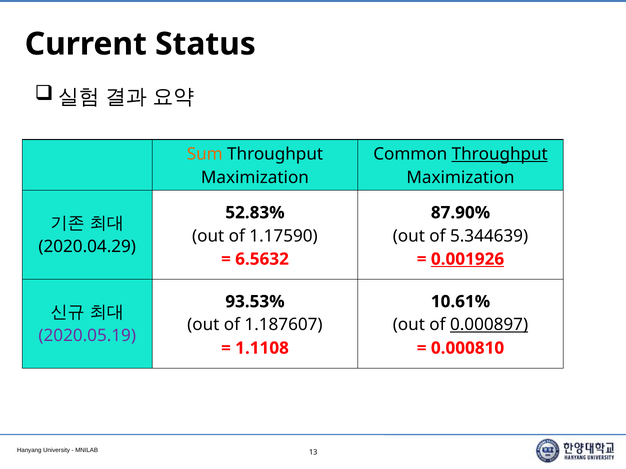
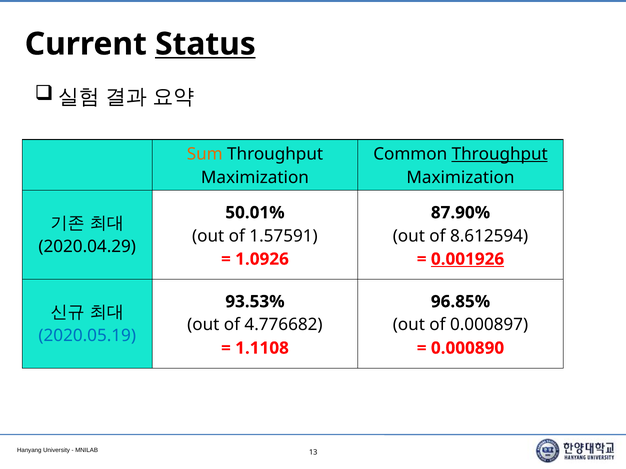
Status underline: none -> present
52.83%: 52.83% -> 50.01%
1.17590: 1.17590 -> 1.57591
5.344639: 5.344639 -> 8.612594
6.5632: 6.5632 -> 1.0926
10.61%: 10.61% -> 96.85%
1.187607: 1.187607 -> 4.776682
0.000897 underline: present -> none
2020.05.19 colour: purple -> blue
0.000810: 0.000810 -> 0.000890
